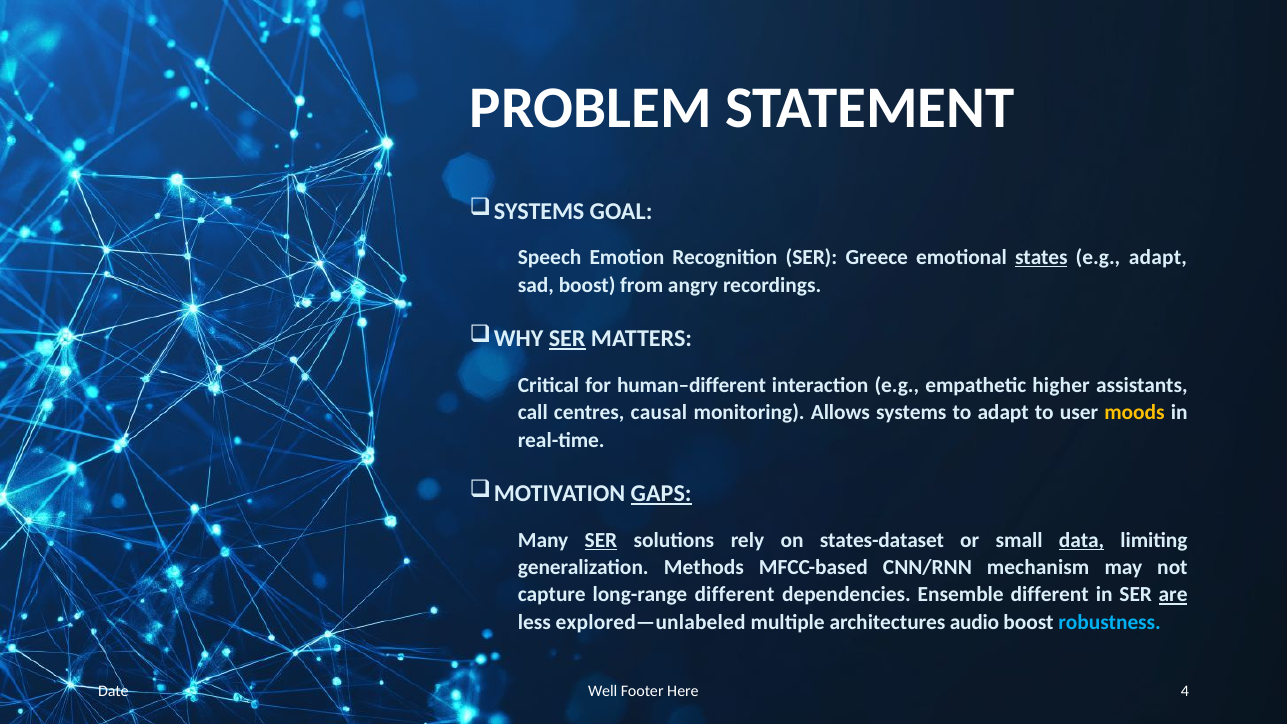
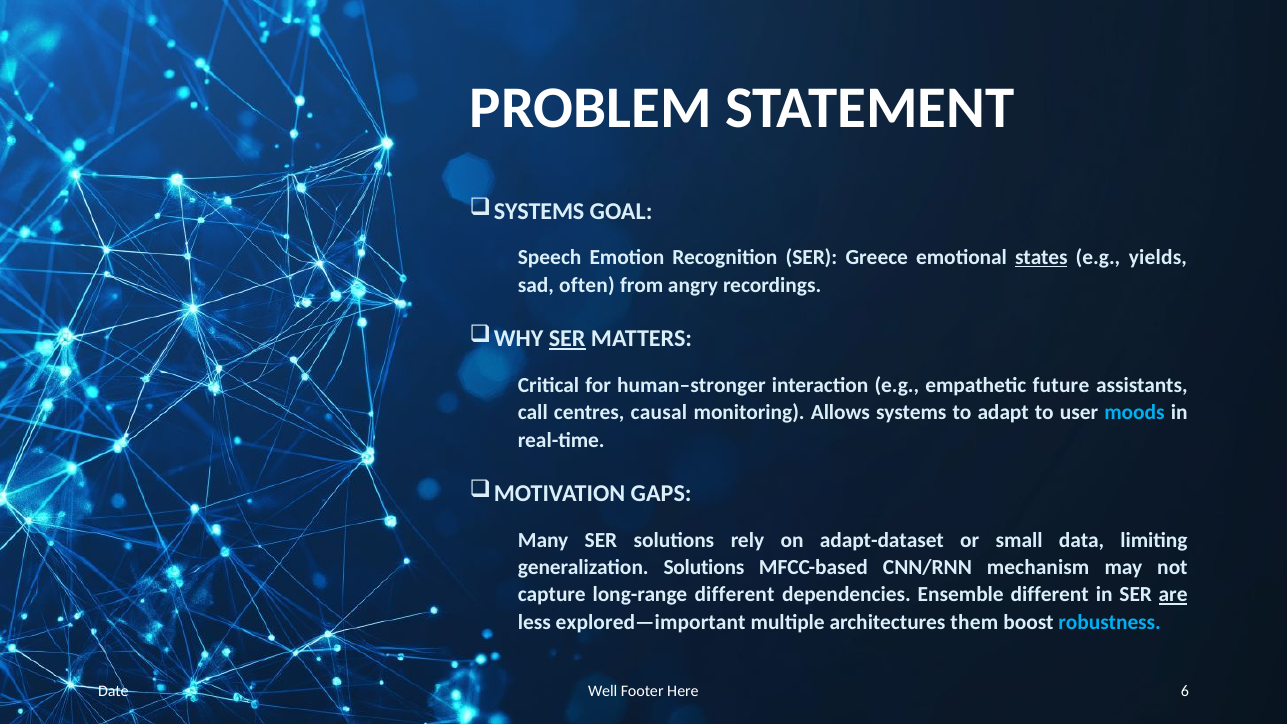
e.g adapt: adapt -> yields
sad boost: boost -> often
human–different: human–different -> human–stronger
higher: higher -> future
moods colour: yellow -> light blue
GAPS underline: present -> none
SER at (601, 540) underline: present -> none
states-dataset: states-dataset -> adapt-dataset
data underline: present -> none
generalization Methods: Methods -> Solutions
explored—unlabeled: explored—unlabeled -> explored—important
audio: audio -> them
4: 4 -> 6
